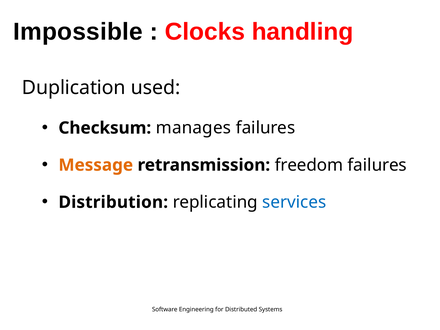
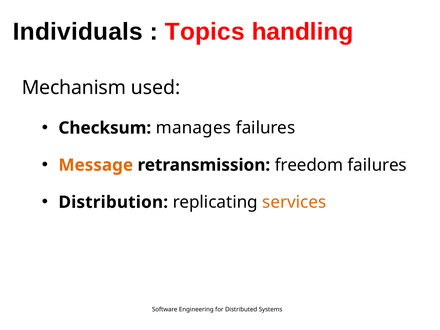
Impossible: Impossible -> Individuals
Clocks: Clocks -> Topics
Duplication: Duplication -> Mechanism
services colour: blue -> orange
